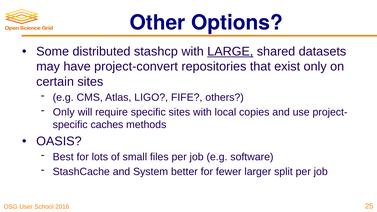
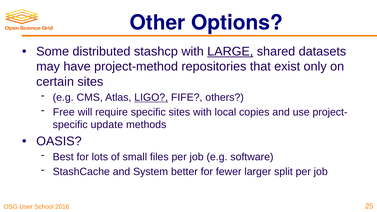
project-convert: project-convert -> project-method
LIGO underline: none -> present
Only at (64, 112): Only -> Free
caches: caches -> update
